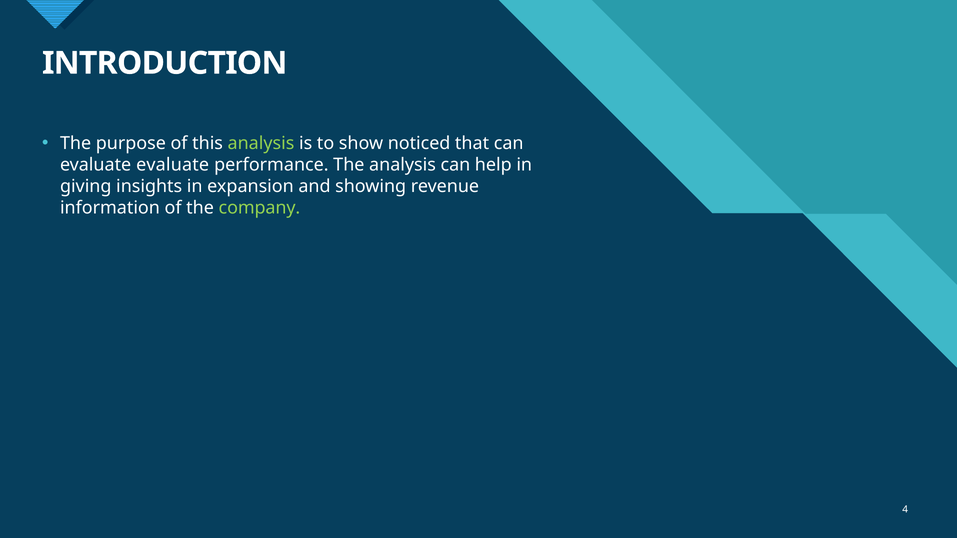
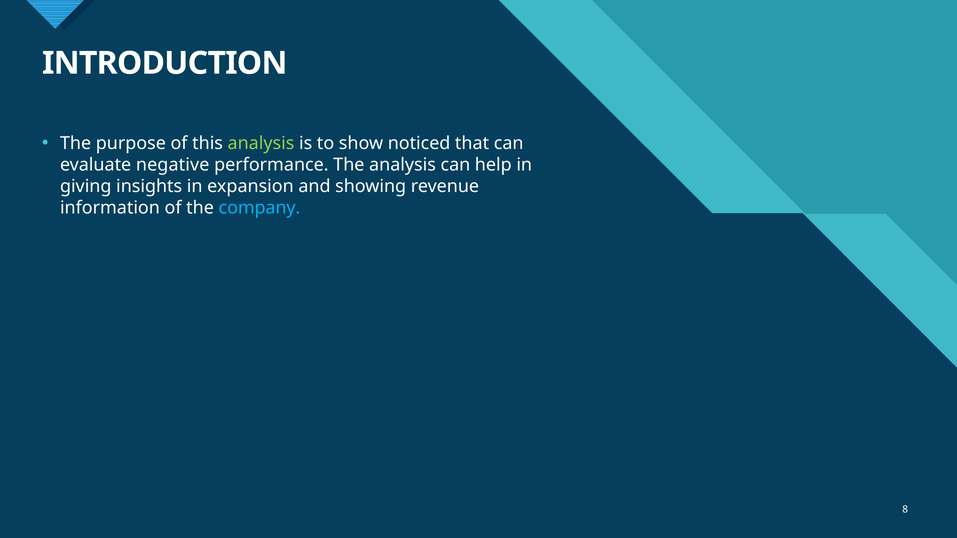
evaluate evaluate: evaluate -> negative
company colour: light green -> light blue
4: 4 -> 8
